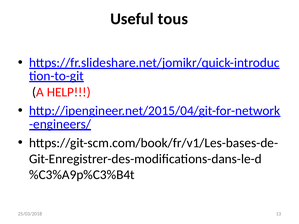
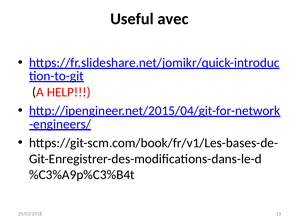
tous: tous -> avec
